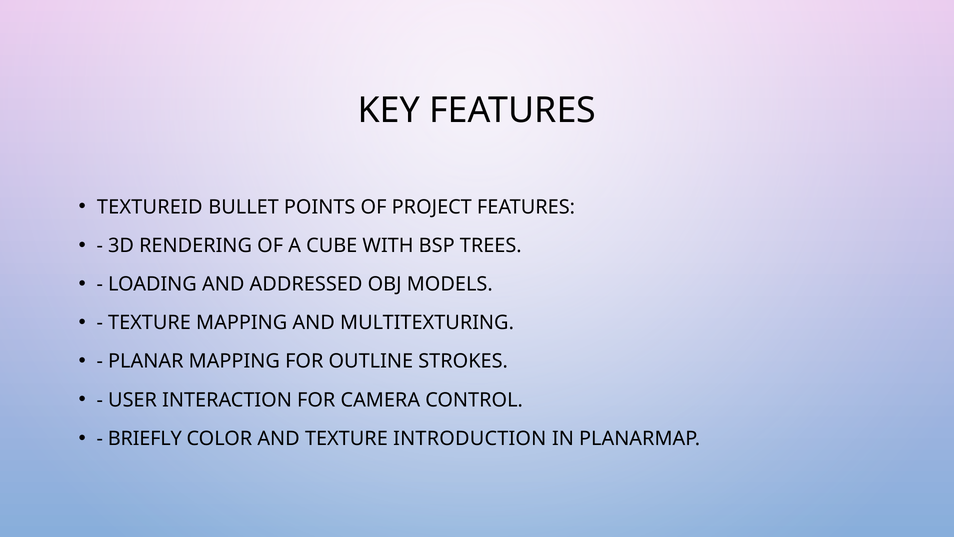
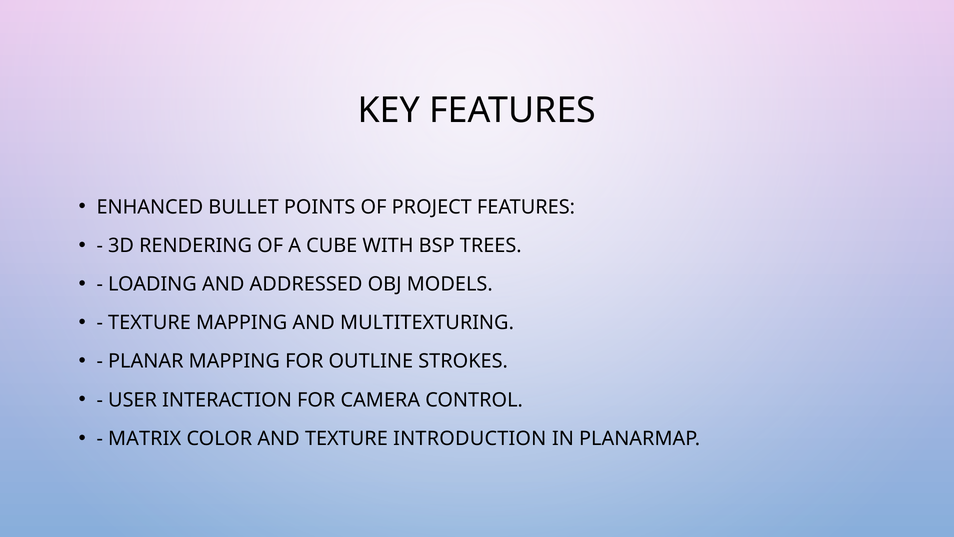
TEXTUREID: TEXTUREID -> ENHANCED
BRIEFLY: BRIEFLY -> MATRIX
